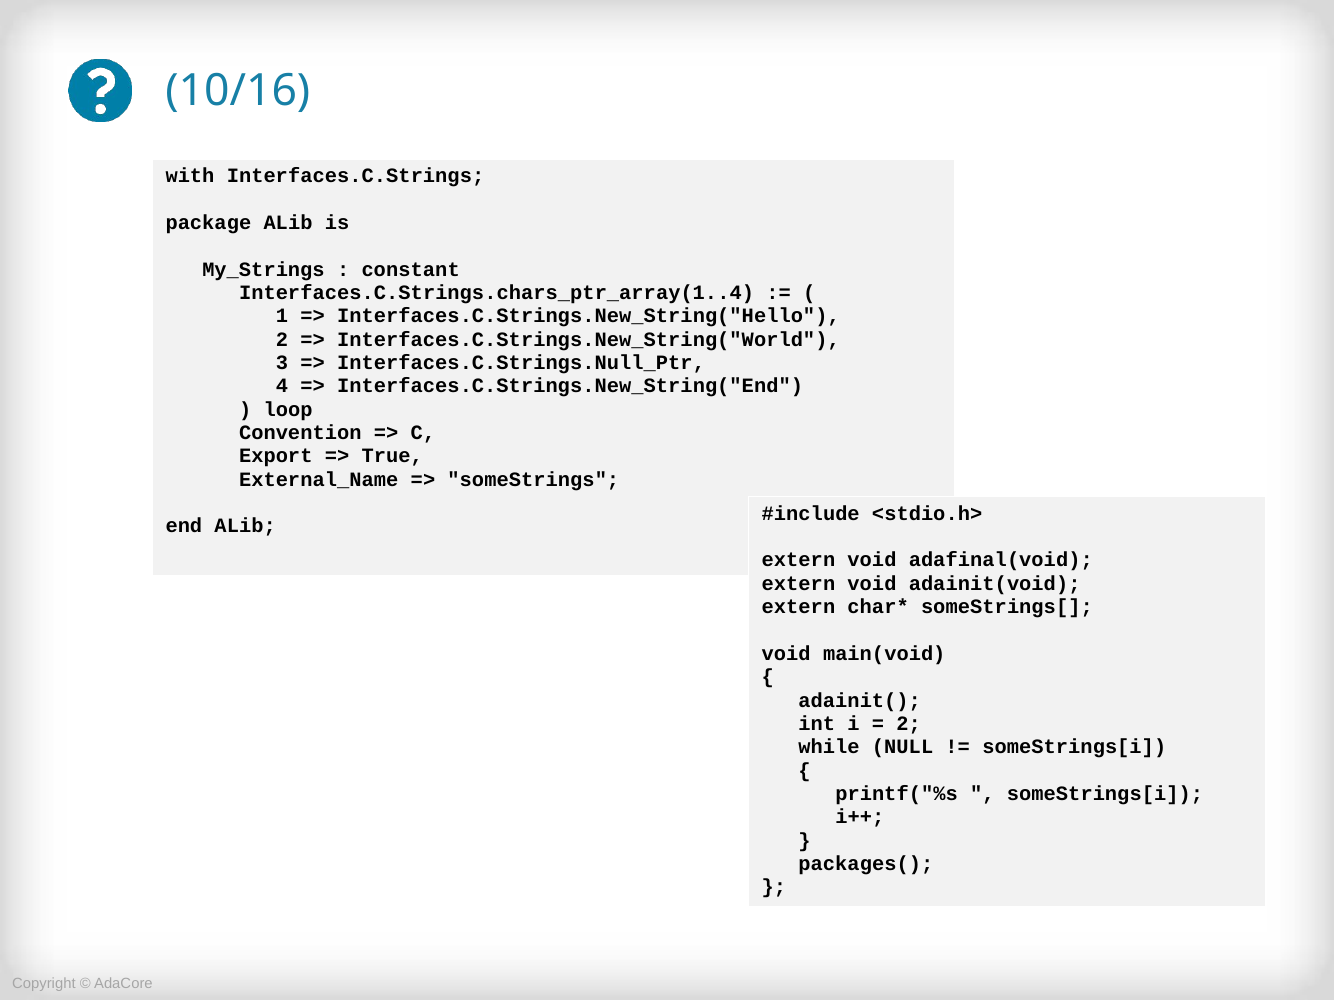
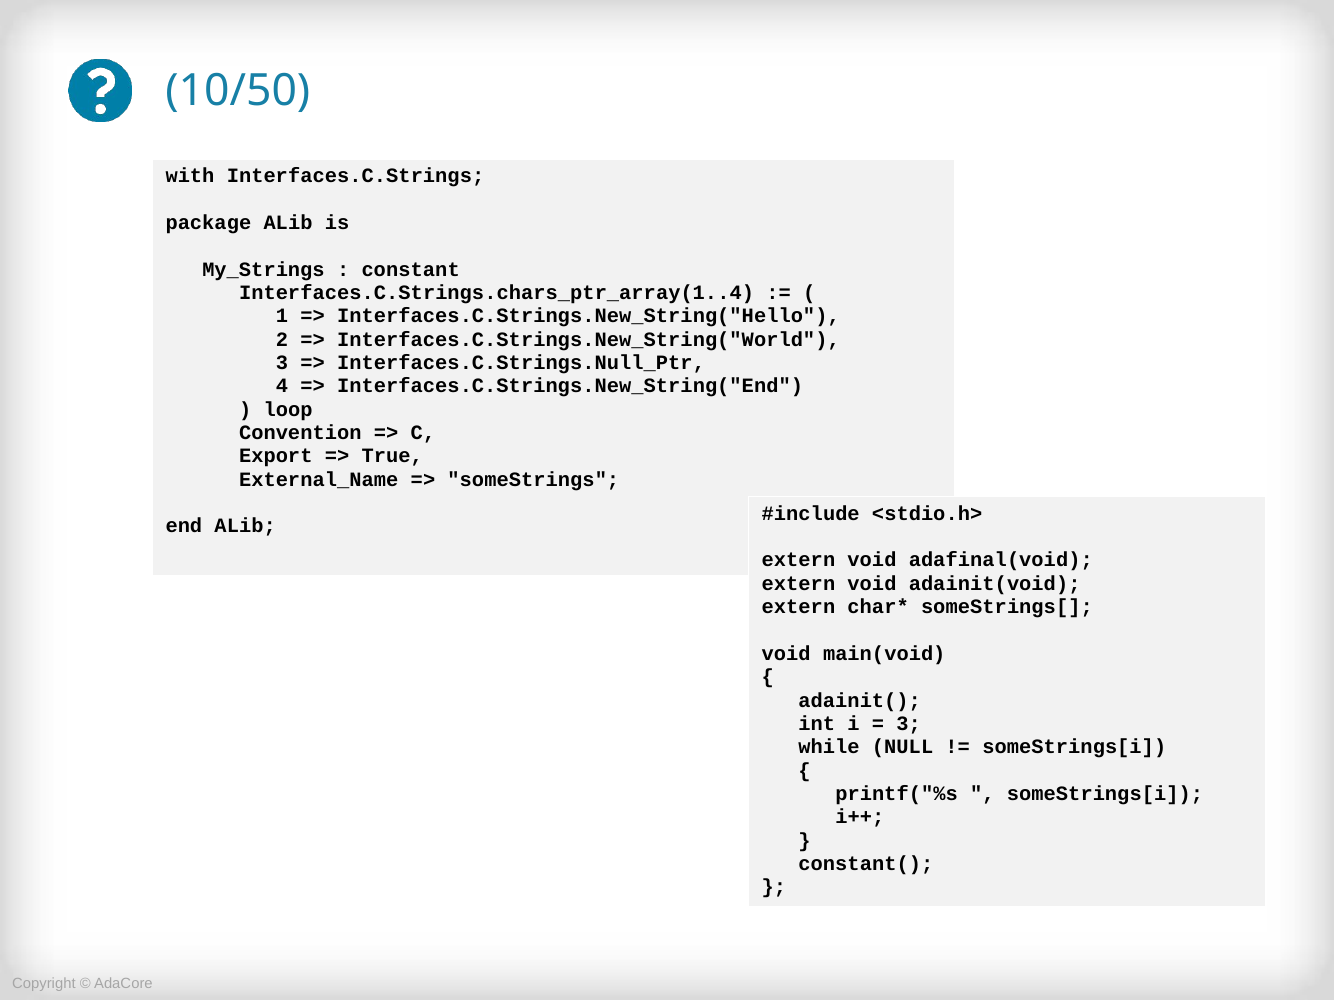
10/16: 10/16 -> 10/50
2 at (909, 724): 2 -> 3
packages(: packages( -> constant(
